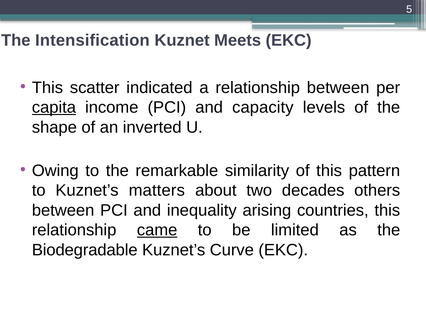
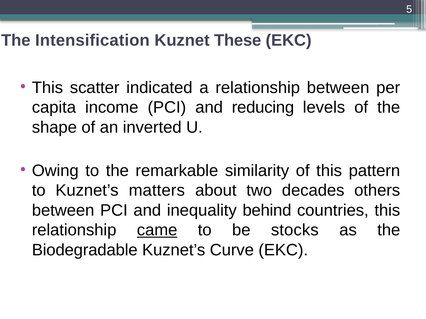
Meets: Meets -> These
capita underline: present -> none
capacity: capacity -> reducing
arising: arising -> behind
limited: limited -> stocks
